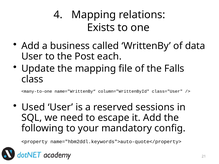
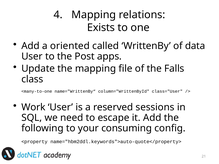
business: business -> oriented
each: each -> apps
Used: Used -> Work
mandatory: mandatory -> consuming
